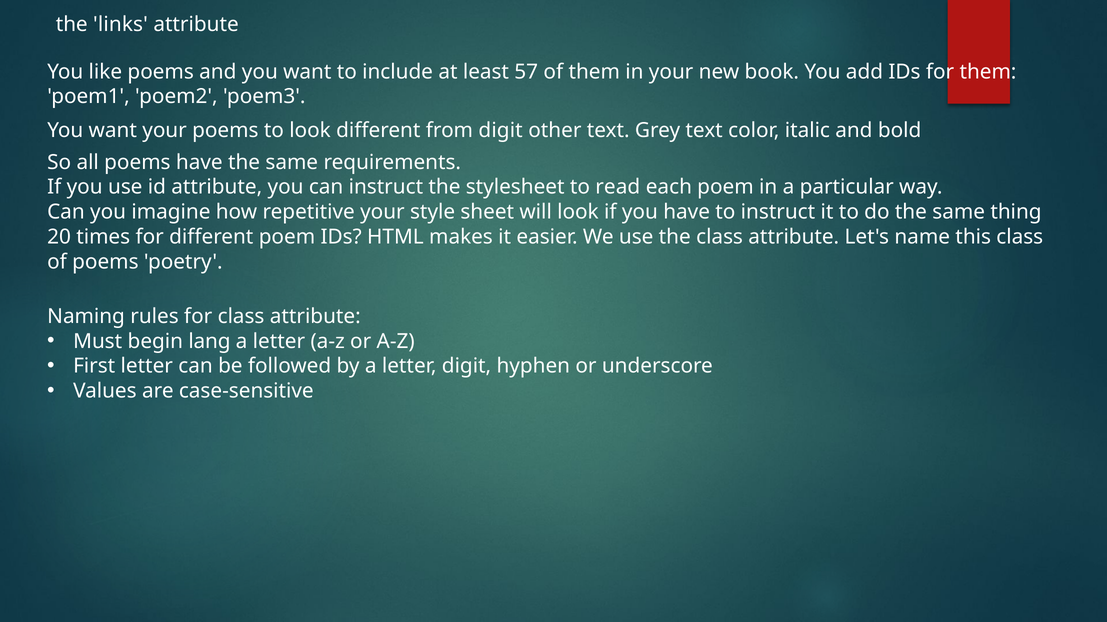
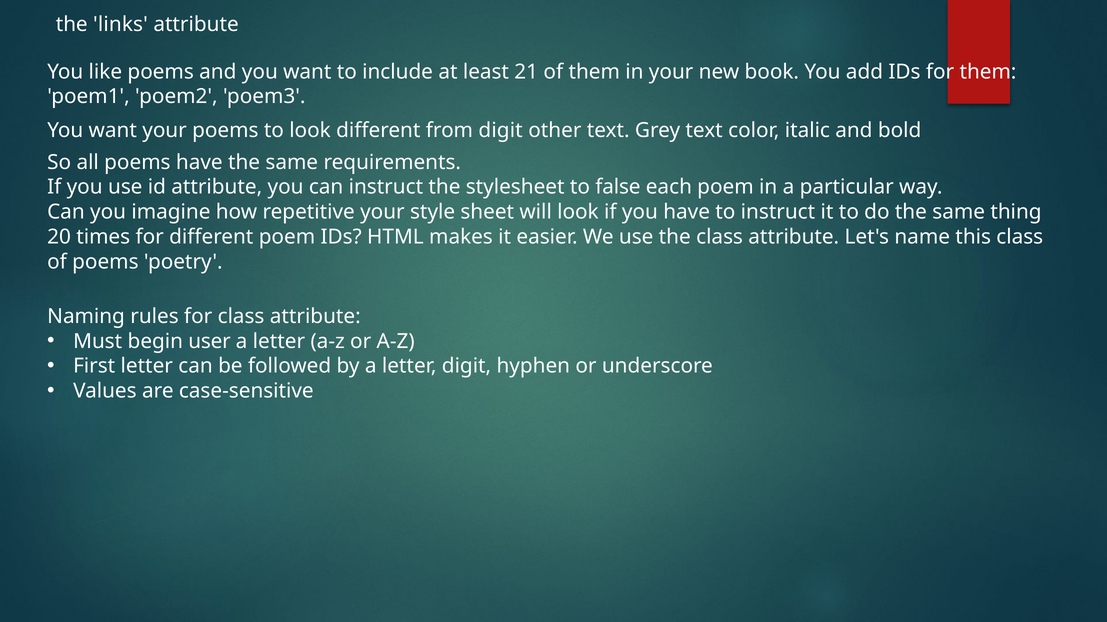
57: 57 -> 21
read: read -> false
lang: lang -> user
